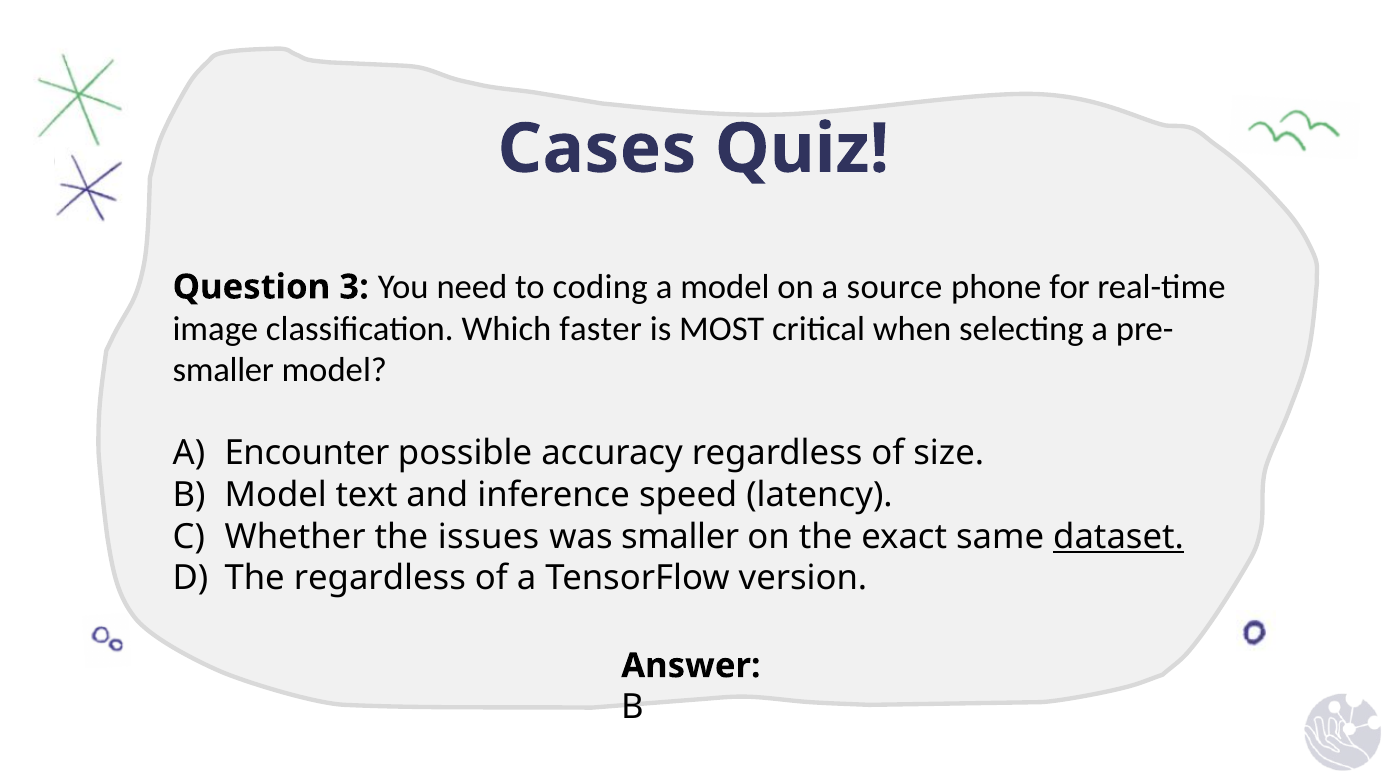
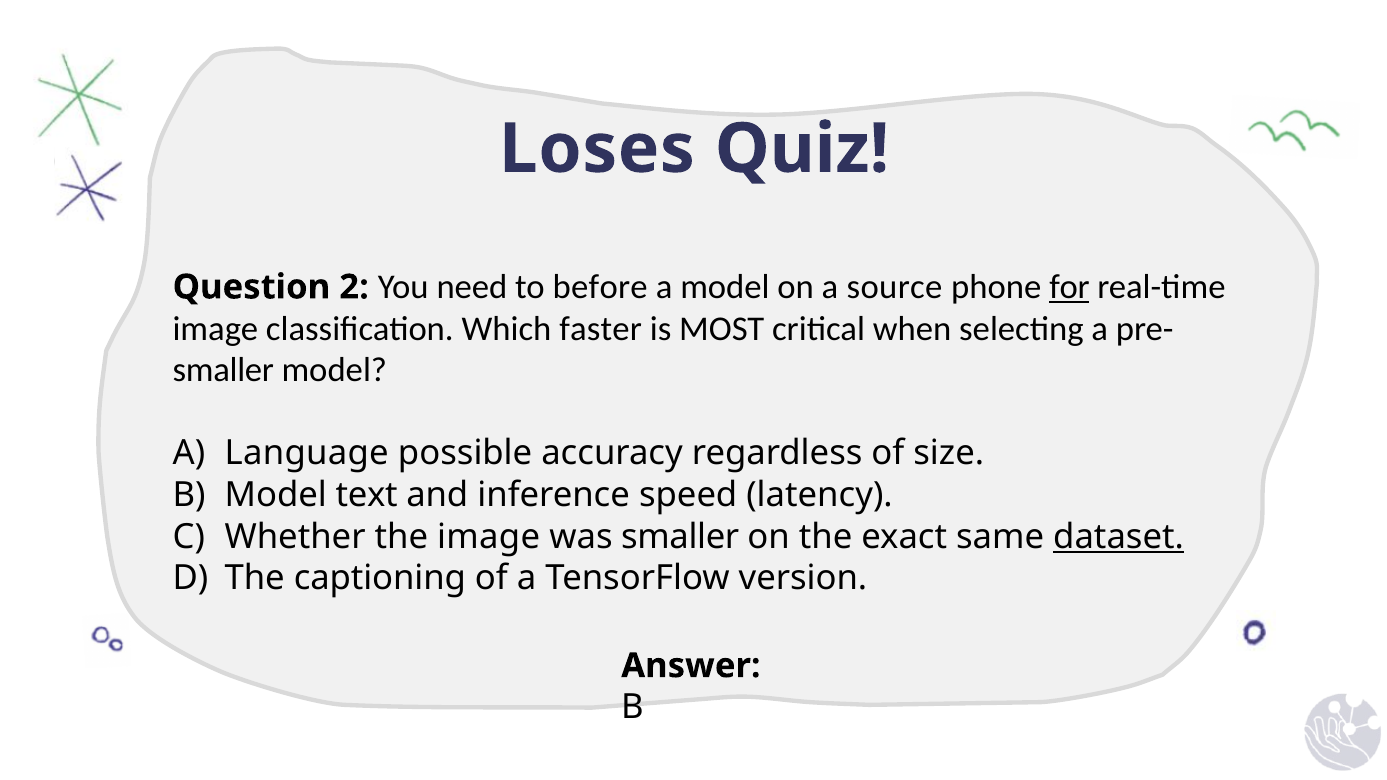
Cases: Cases -> Loses
3: 3 -> 2
coding: coding -> before
for underline: none -> present
Encounter: Encounter -> Language
the issues: issues -> image
The regardless: regardless -> captioning
